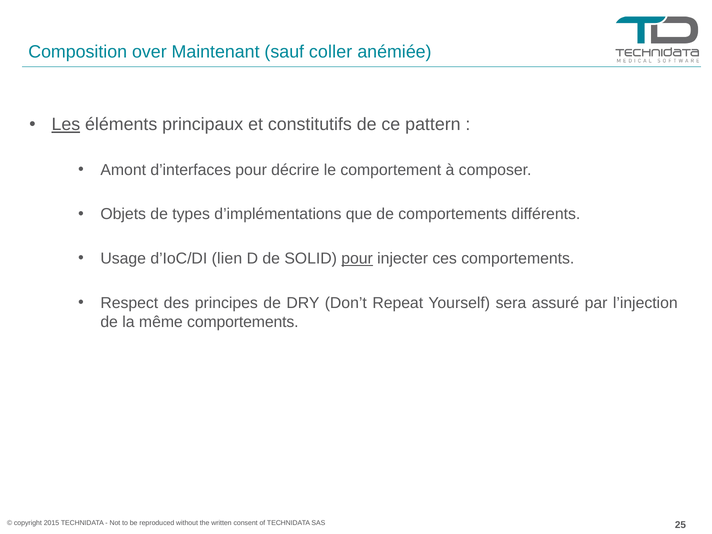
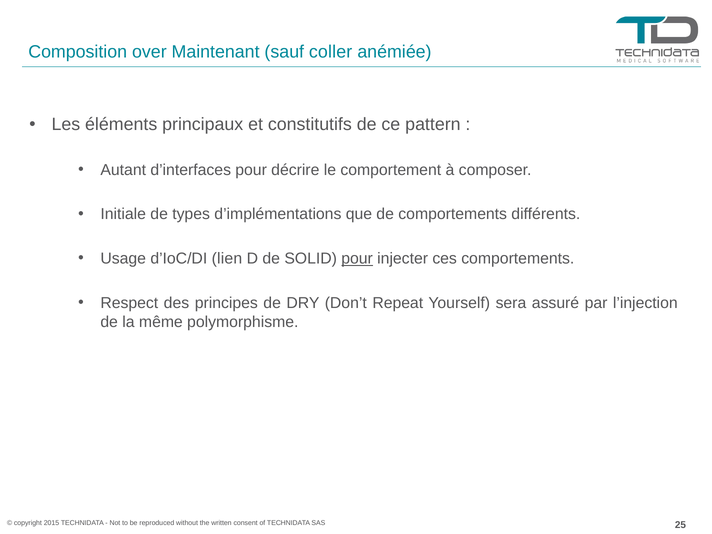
Les underline: present -> none
Amont: Amont -> Autant
Objets: Objets -> Initiale
même comportements: comportements -> polymorphisme
